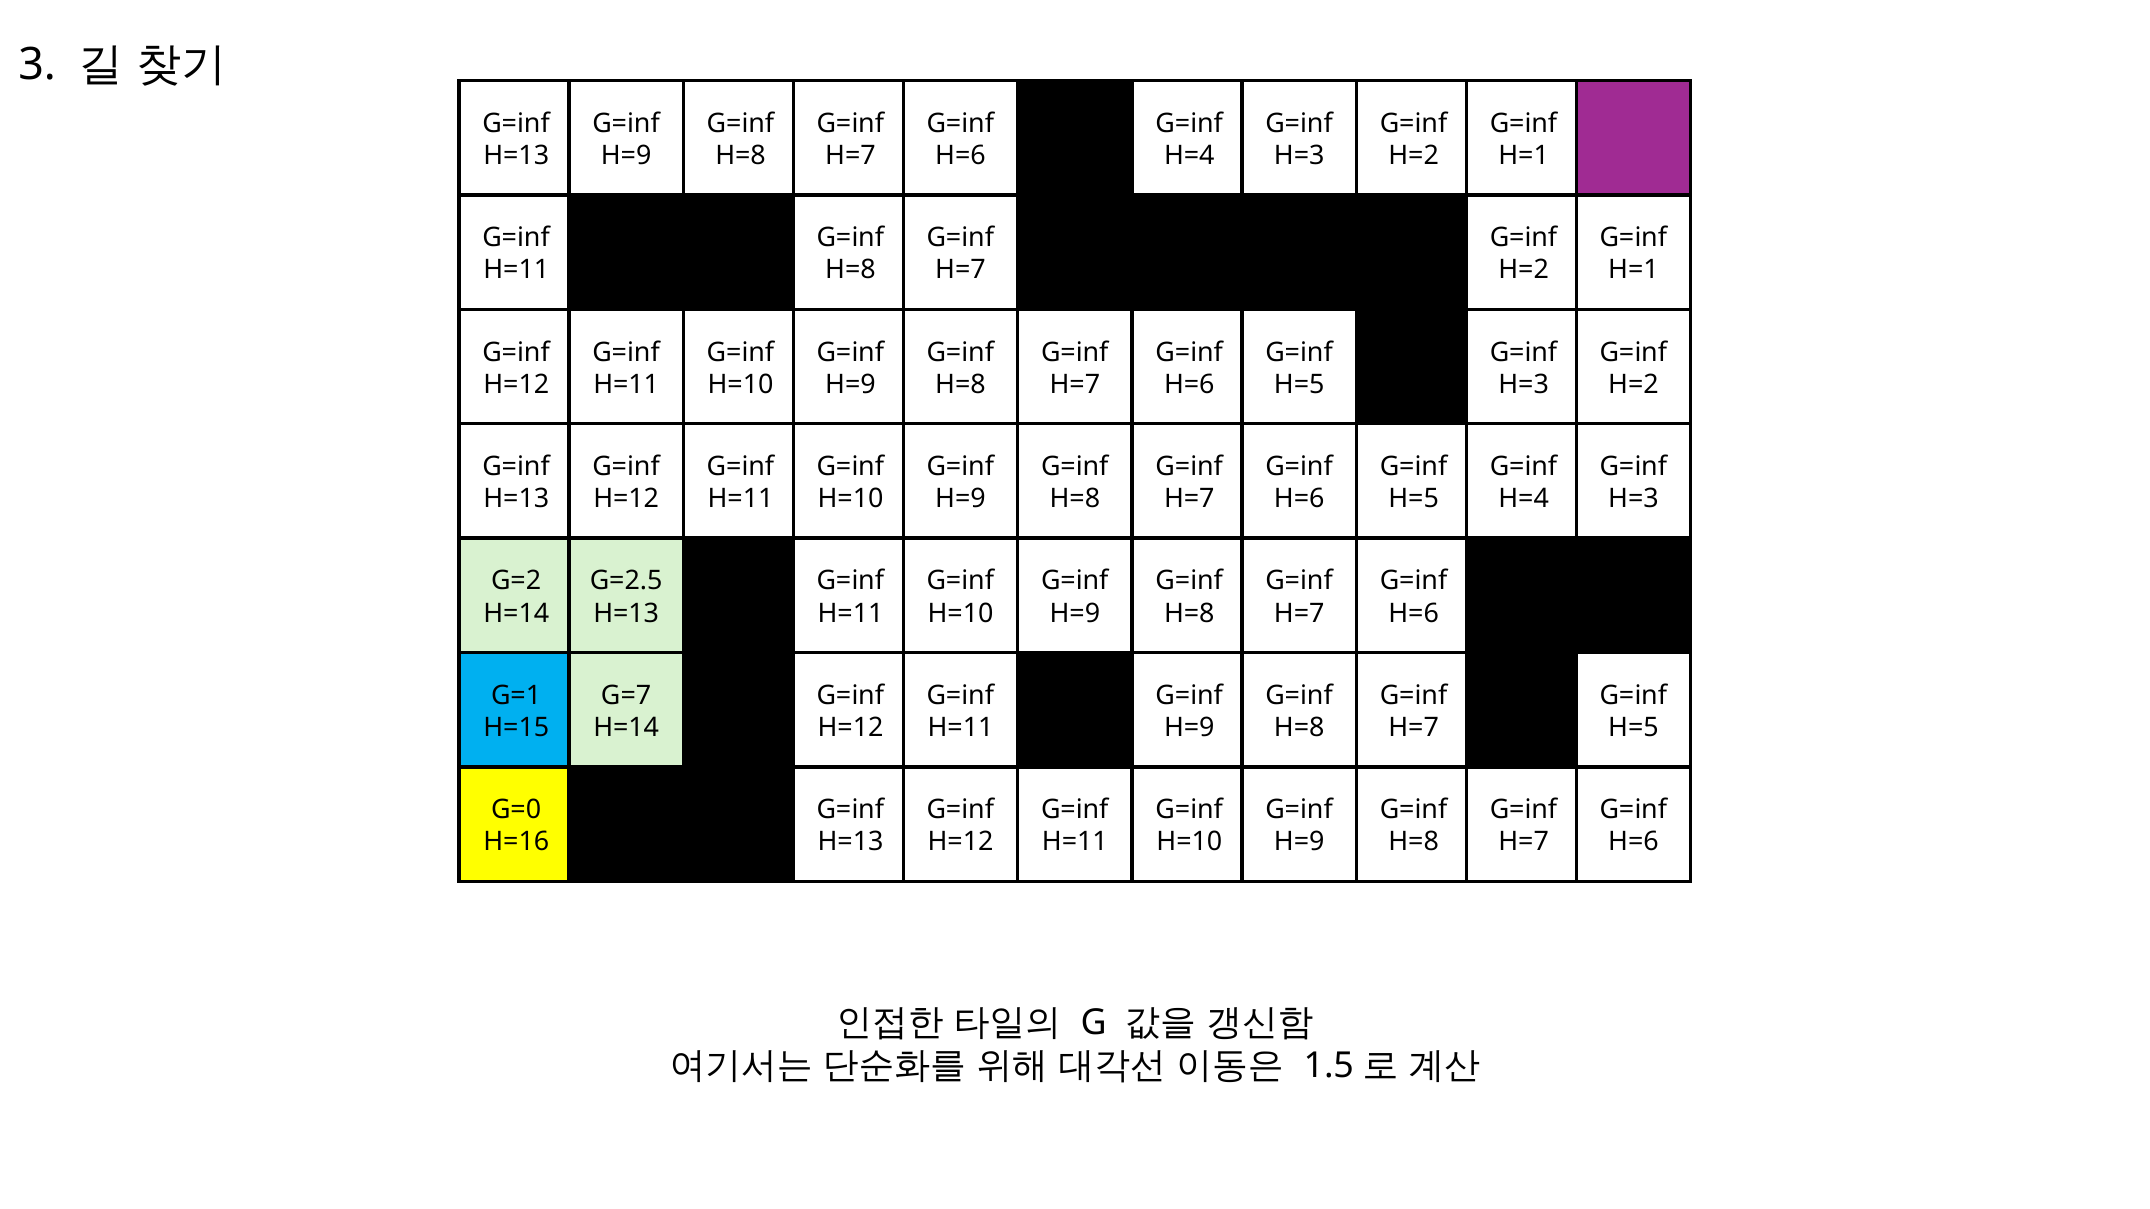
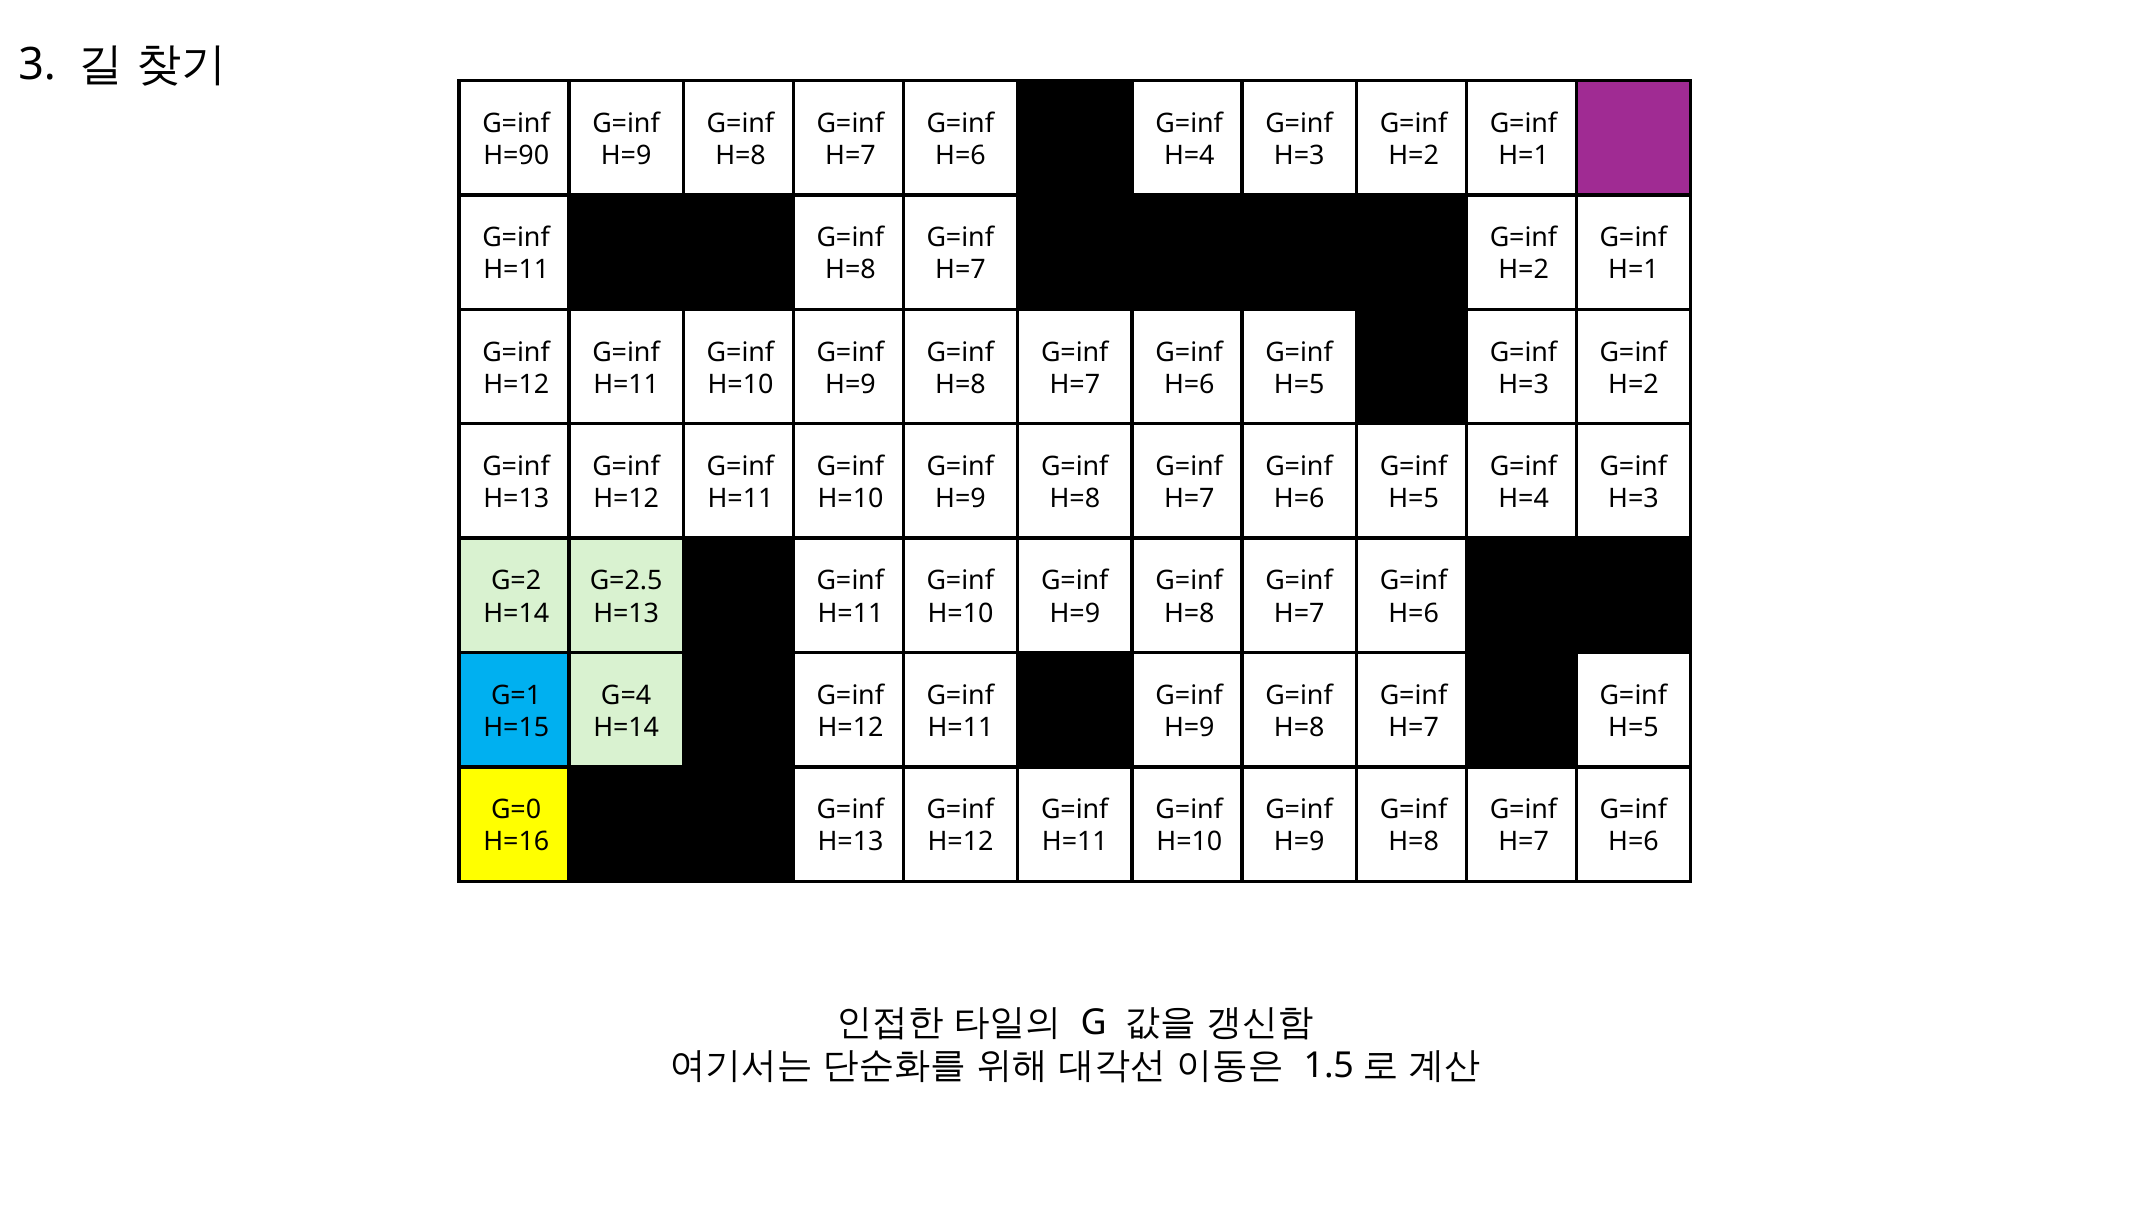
H=13 at (516, 156): H=13 -> H=90
G=7: G=7 -> G=4
